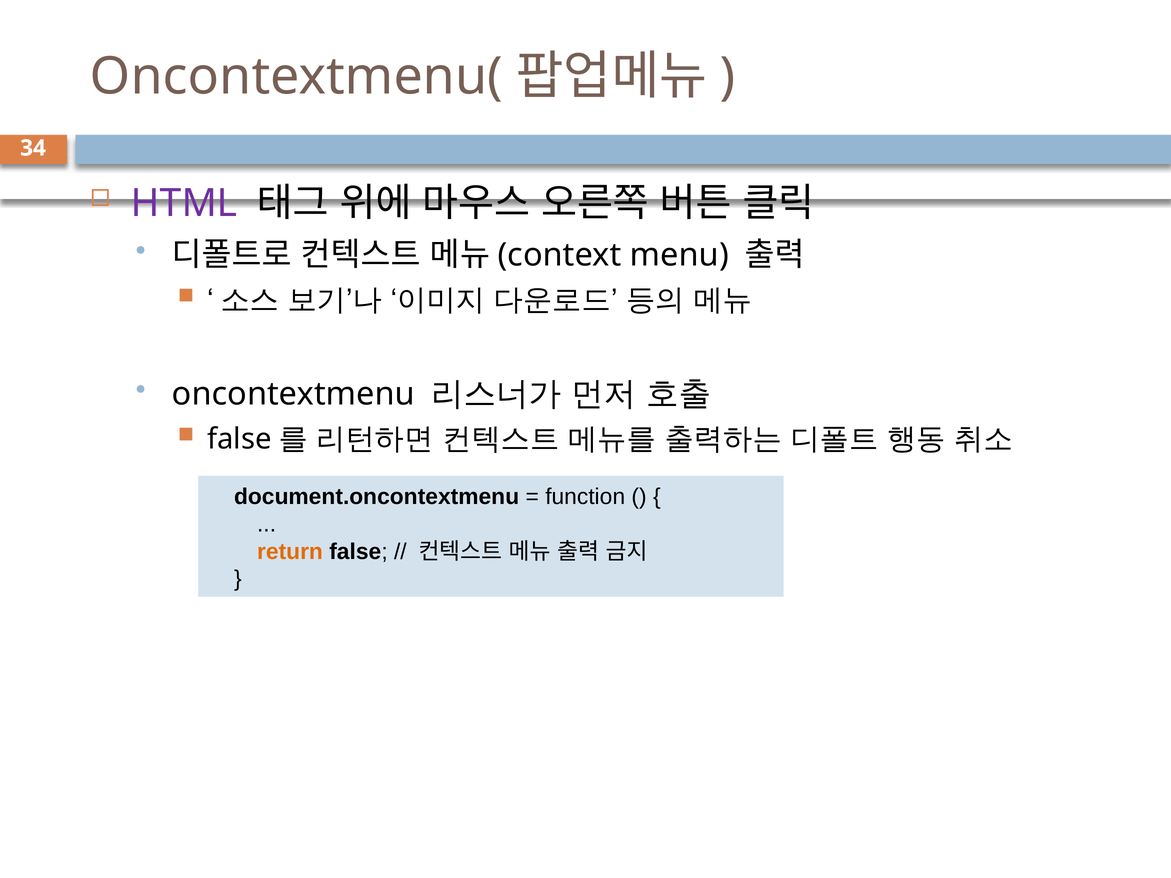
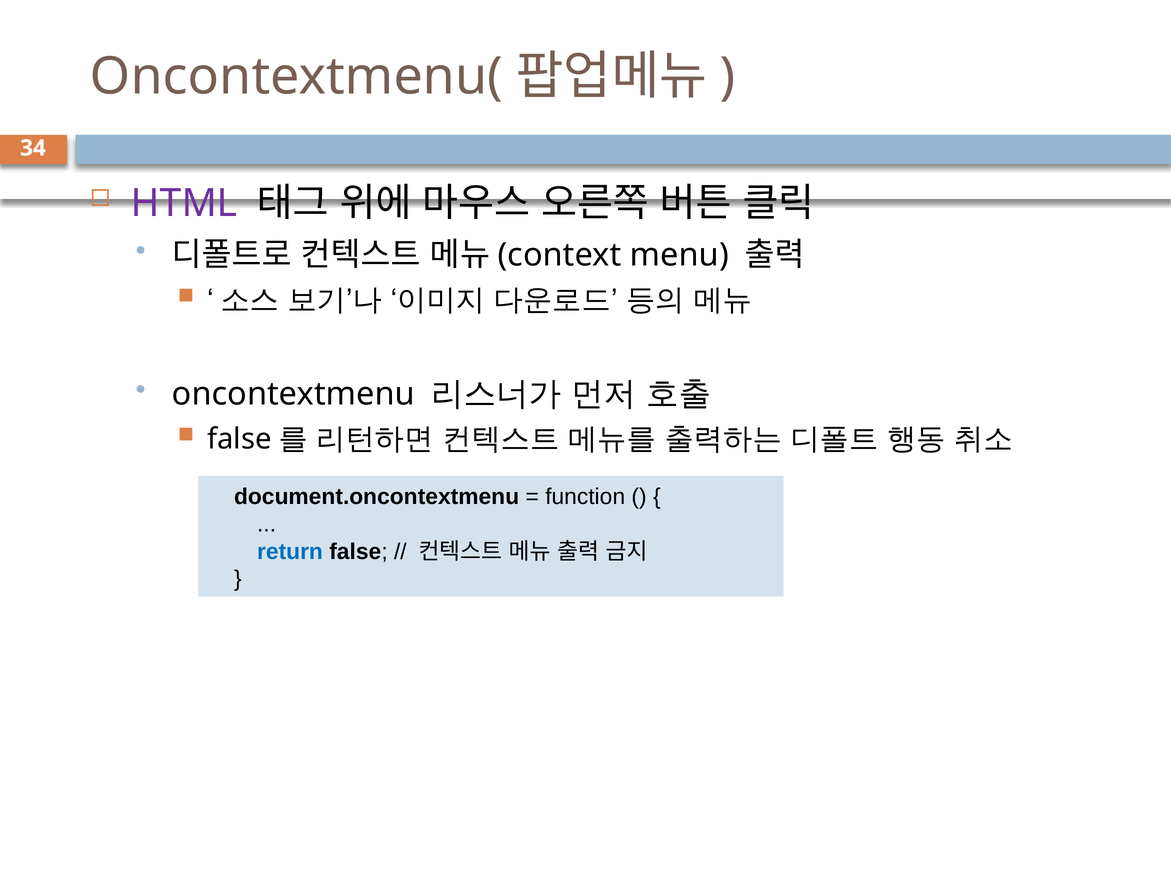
return colour: orange -> blue
